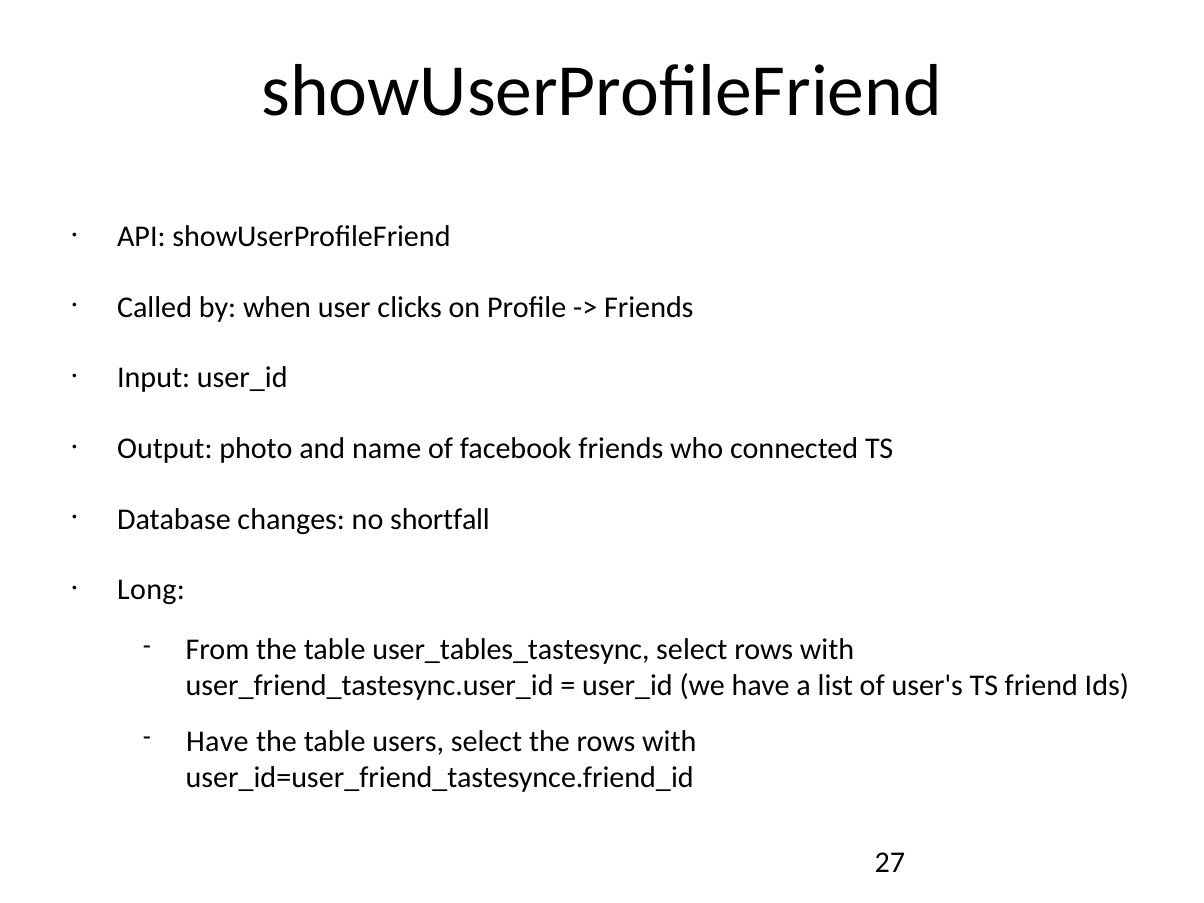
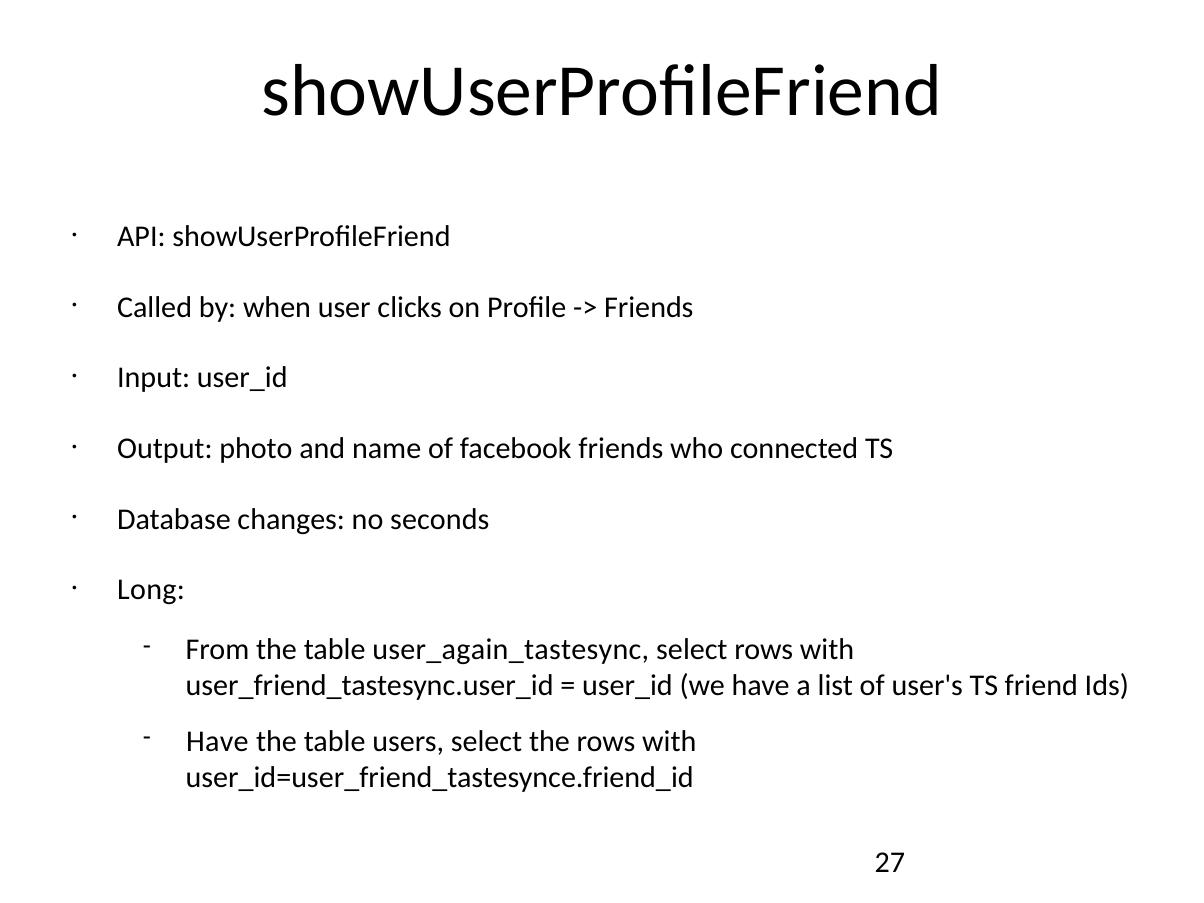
shortfall: shortfall -> seconds
user_tables_tastesync: user_tables_tastesync -> user_again_tastesync
